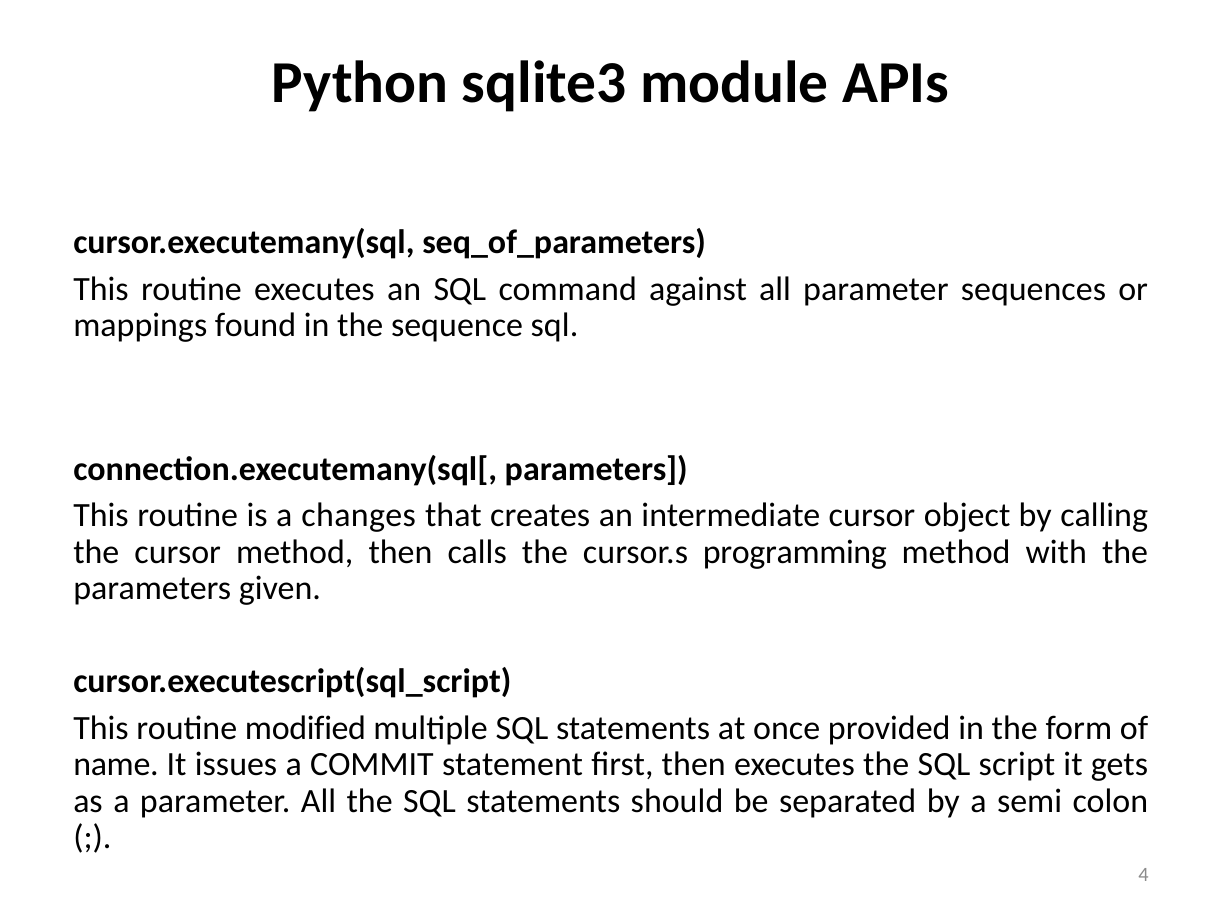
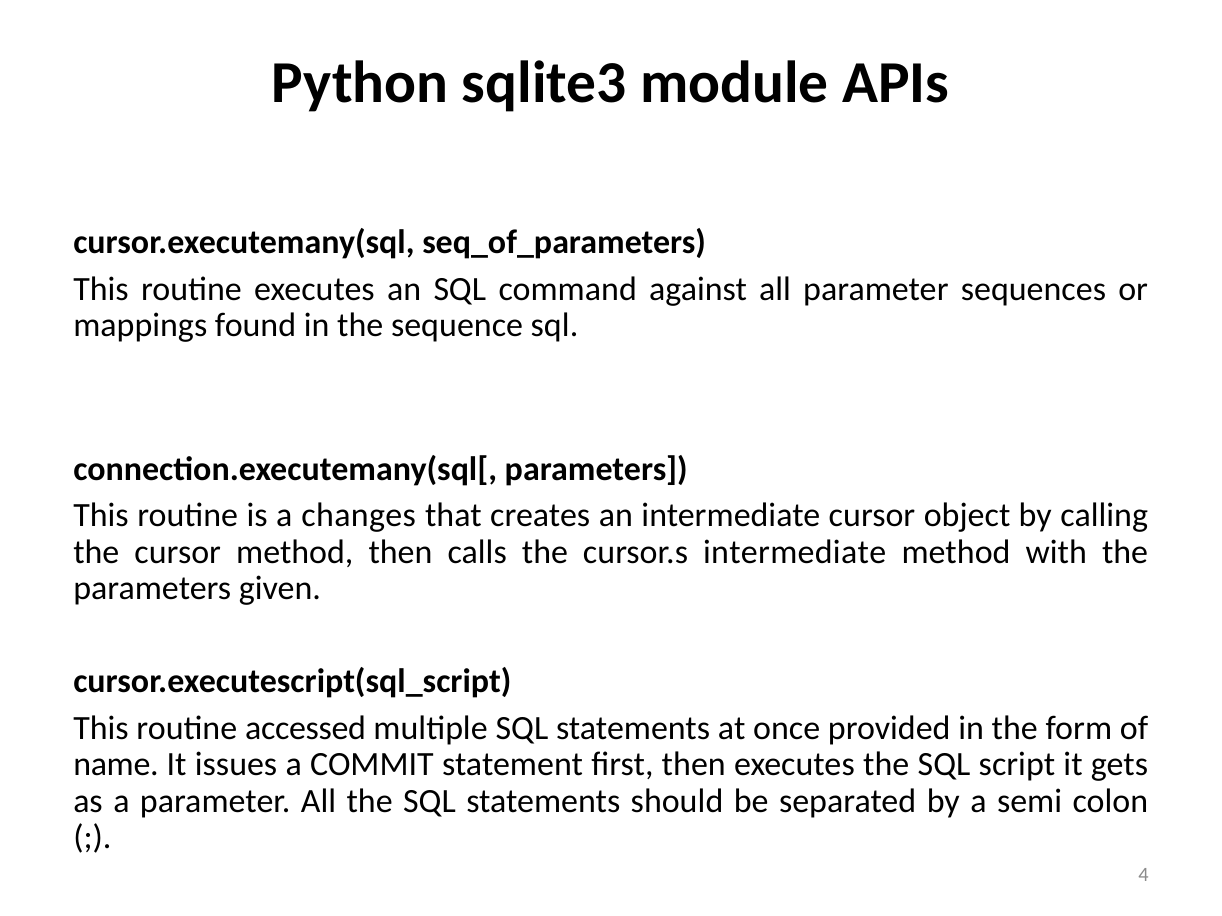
cursor.s programming: programming -> intermediate
modified: modified -> accessed
